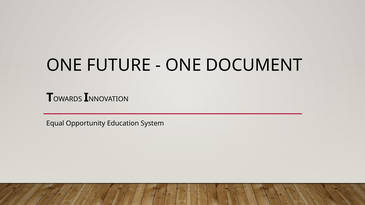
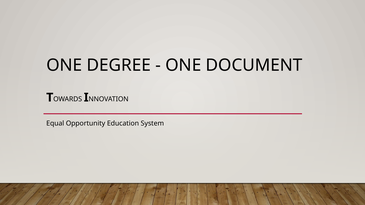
FUTURE: FUTURE -> DEGREE
